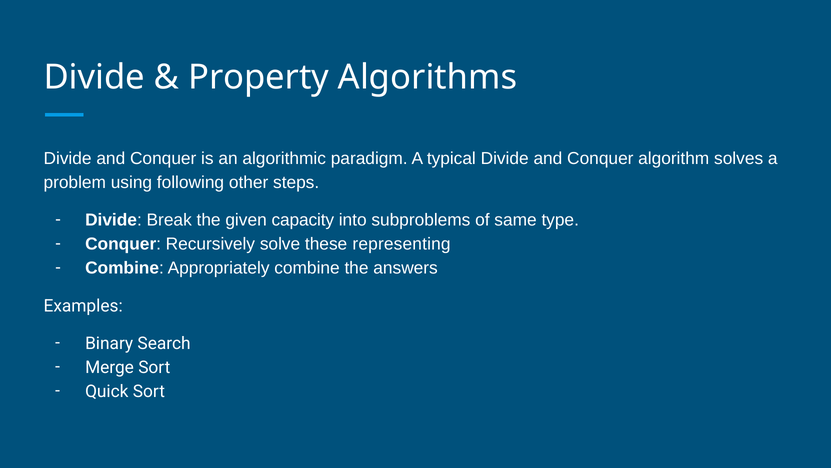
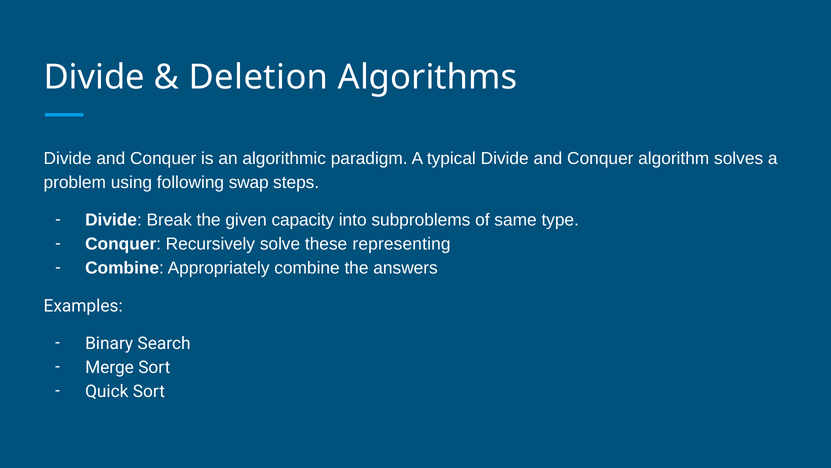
Property: Property -> Deletion
other: other -> swap
